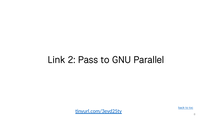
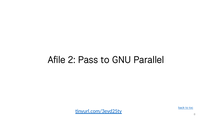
Link: Link -> Afile
